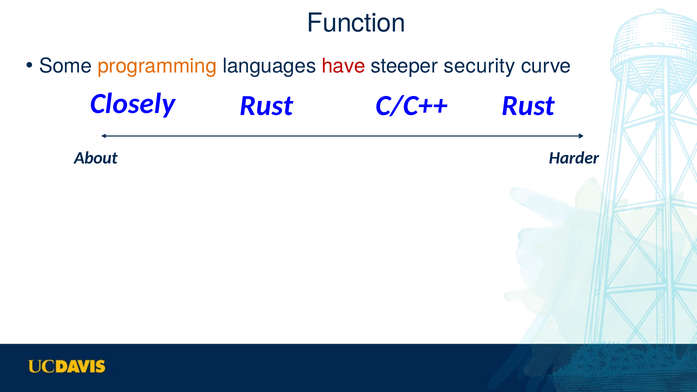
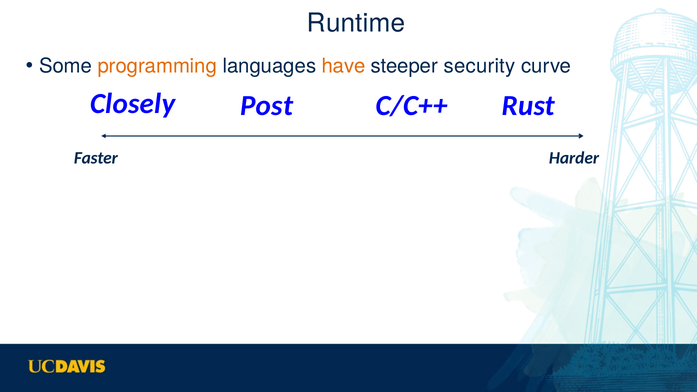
Function: Function -> Runtime
have colour: red -> orange
Rust at (267, 106): Rust -> Post
About: About -> Faster
